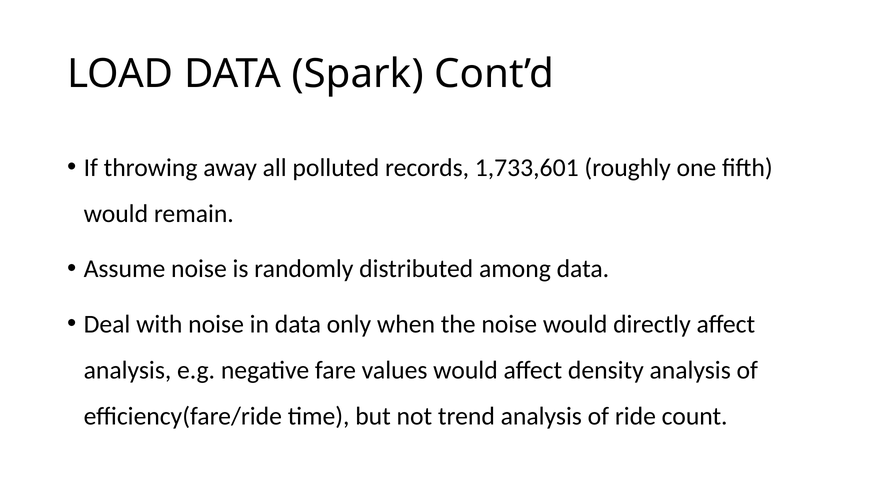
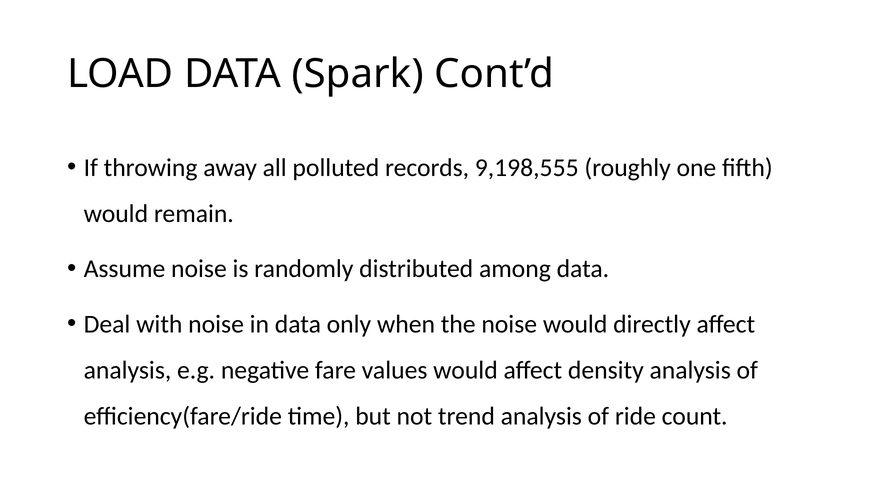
1,733,601: 1,733,601 -> 9,198,555
